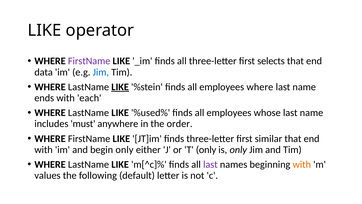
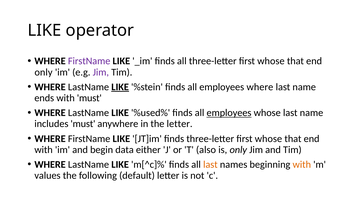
all three-letter first selects: selects -> whose
data at (44, 72): data -> only
Jim at (101, 72) colour: blue -> purple
with each: each -> must
employees at (229, 113) underline: none -> present
the order: order -> letter
finds three-letter first similar: similar -> whose
begin only: only -> data
T only: only -> also
last at (210, 164) colour: purple -> orange
